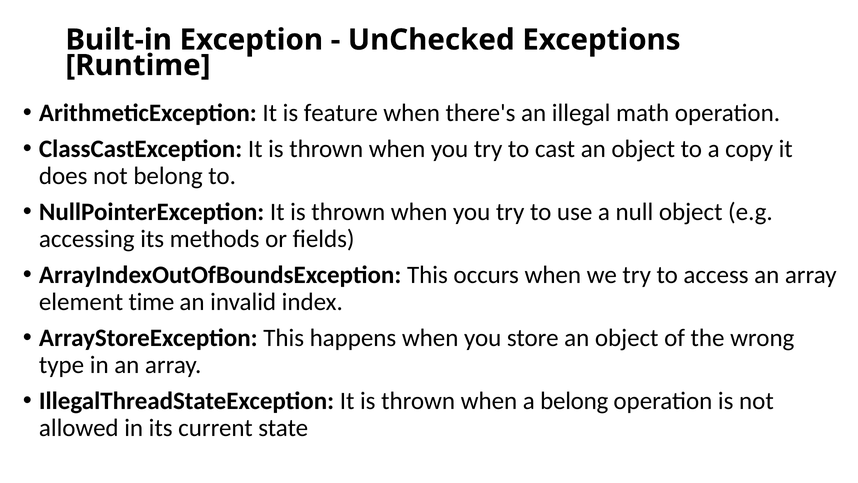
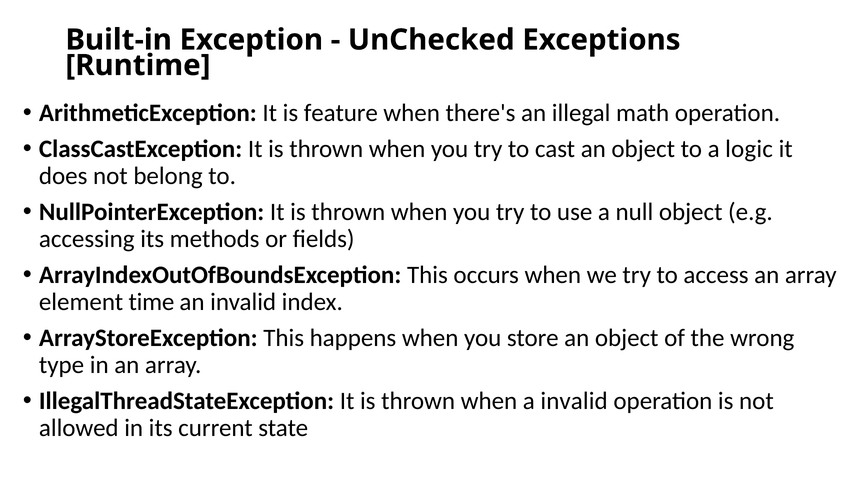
copy: copy -> logic
a belong: belong -> invalid
